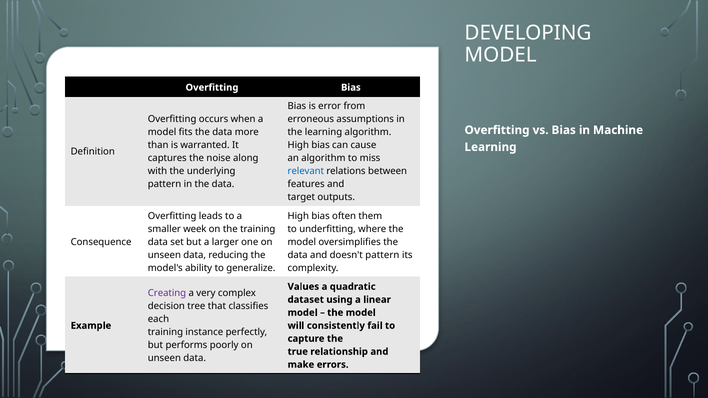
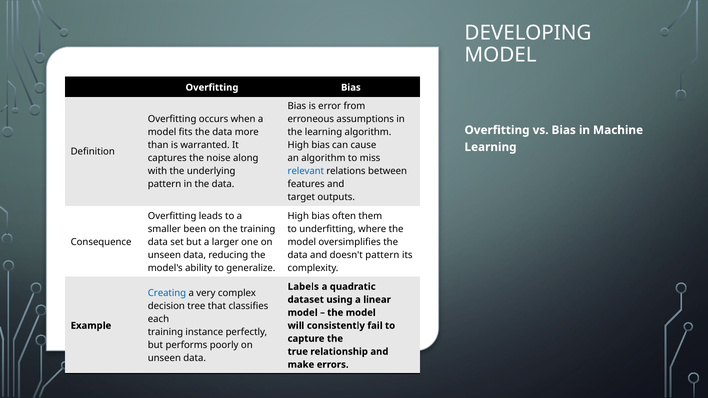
week: week -> been
Values: Values -> Labels
Creating colour: purple -> blue
